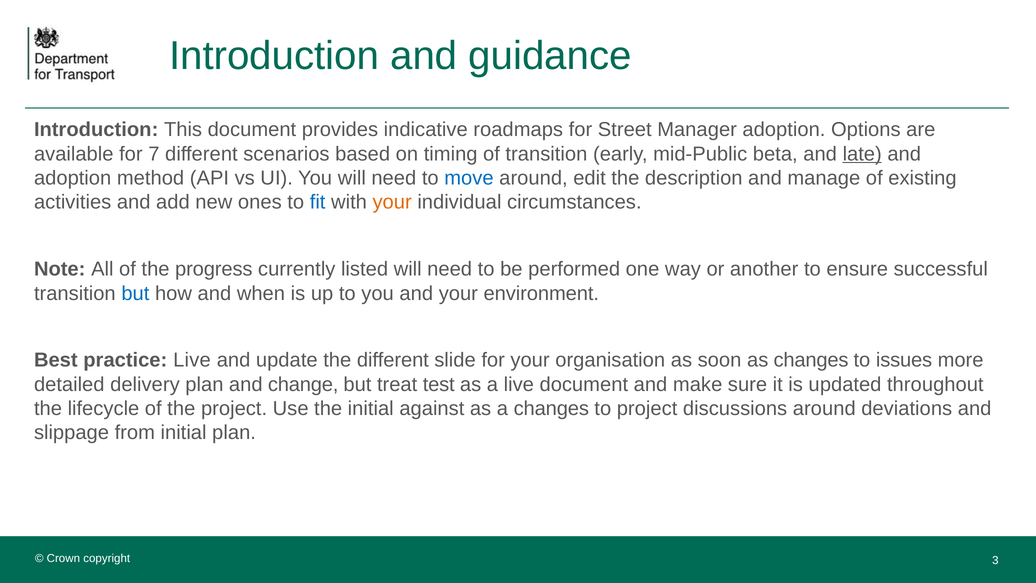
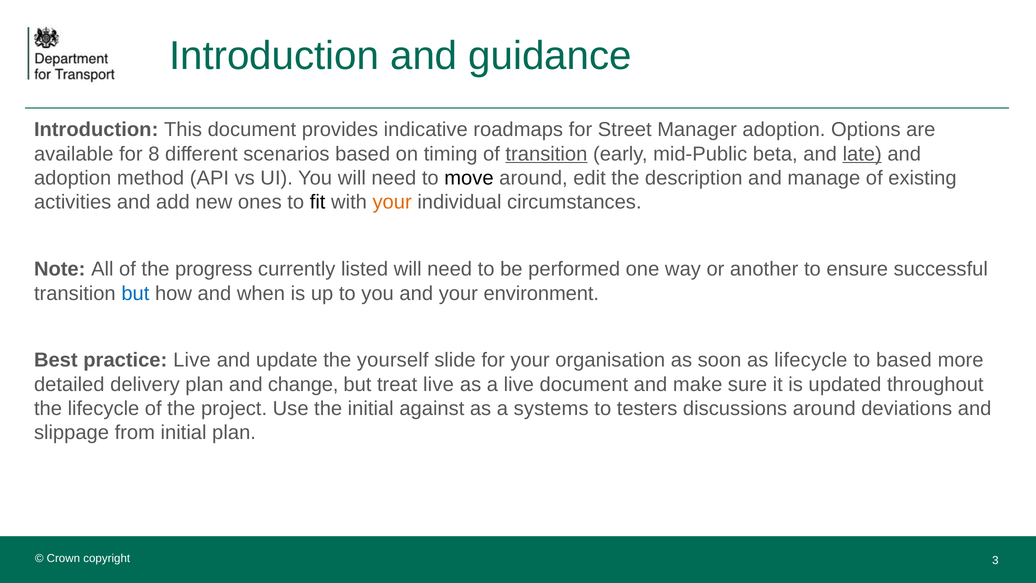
7: 7 -> 8
transition at (546, 154) underline: none -> present
move colour: blue -> black
fit colour: blue -> black
the different: different -> yourself
as changes: changes -> lifecycle
to issues: issues -> based
treat test: test -> live
a changes: changes -> systems
to project: project -> testers
